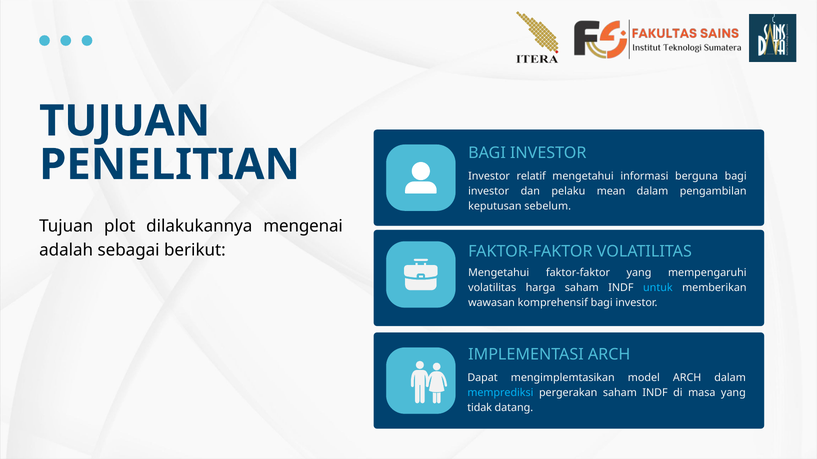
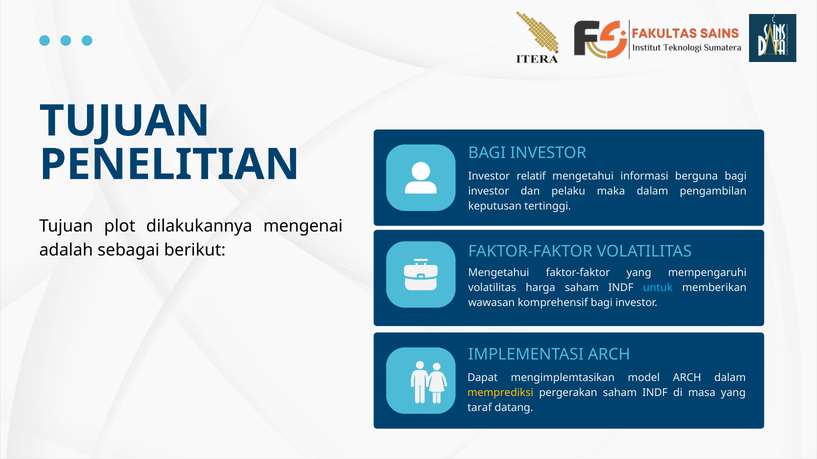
mean: mean -> maka
sebelum: sebelum -> tertinggi
memprediksi colour: light blue -> yellow
tidak: tidak -> taraf
